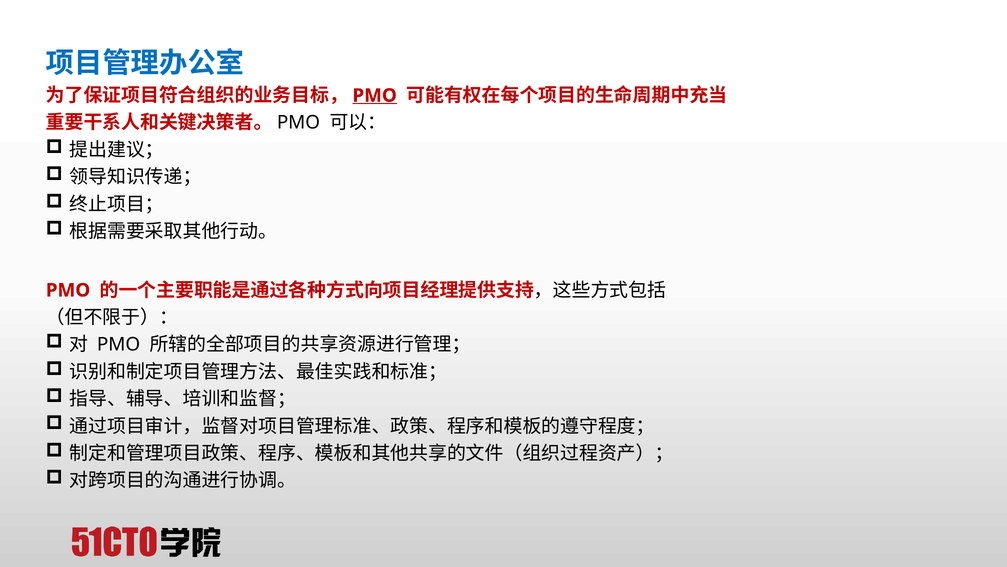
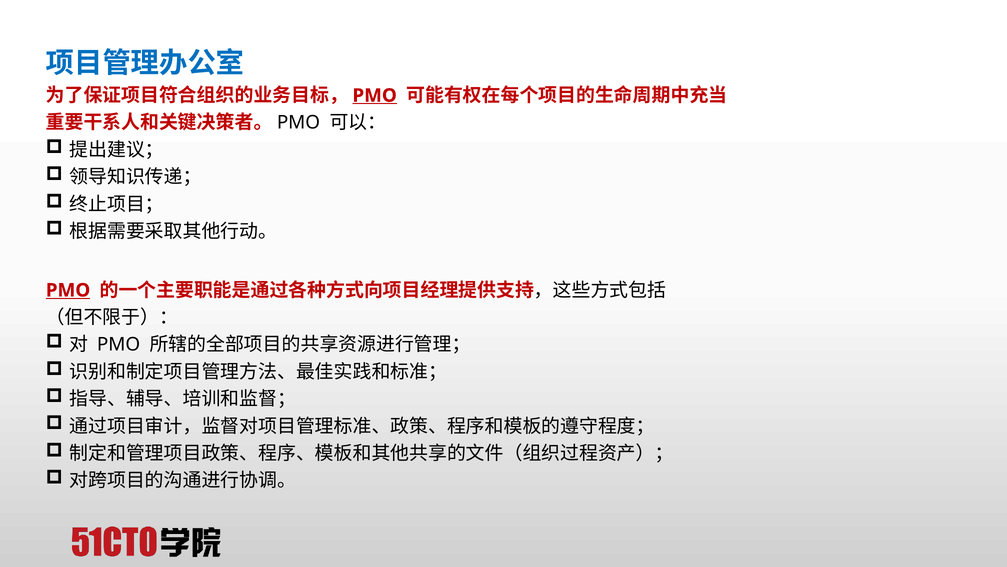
PMO at (68, 290) underline: none -> present
